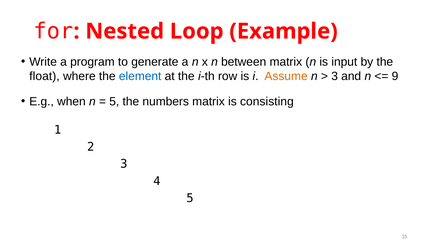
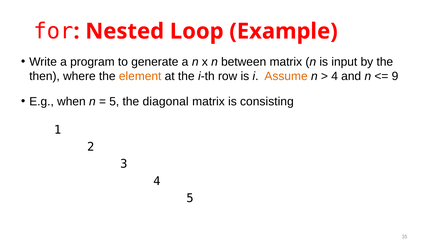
float: float -> then
element colour: blue -> orange
3 at (335, 76): 3 -> 4
numbers: numbers -> diagonal
